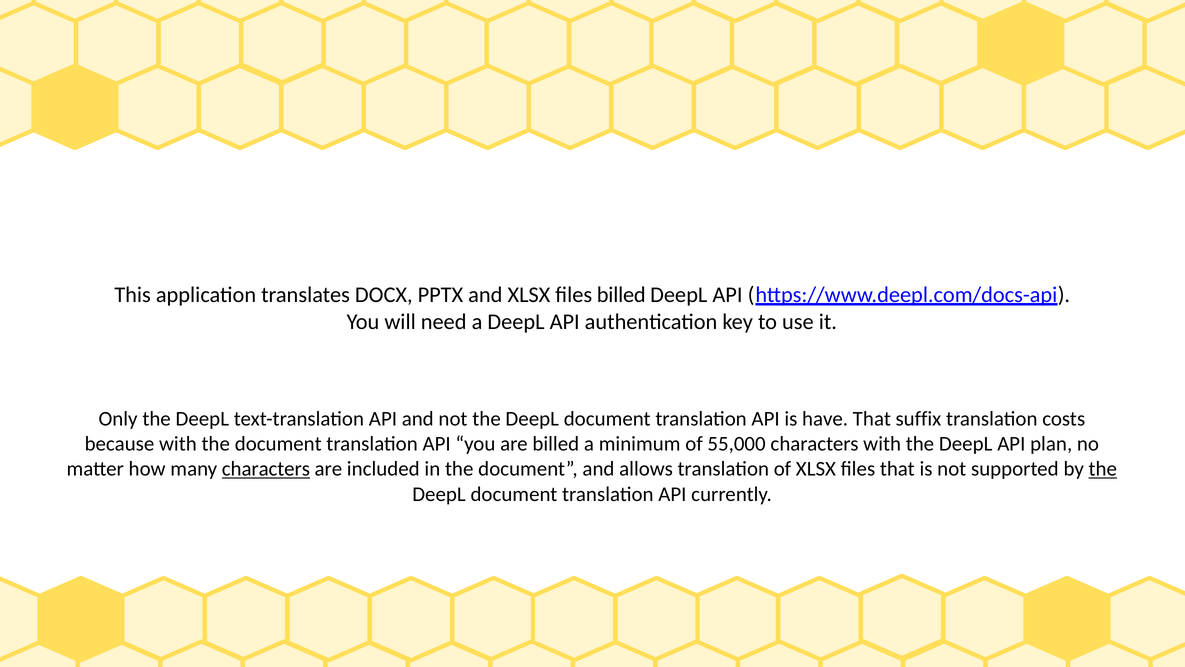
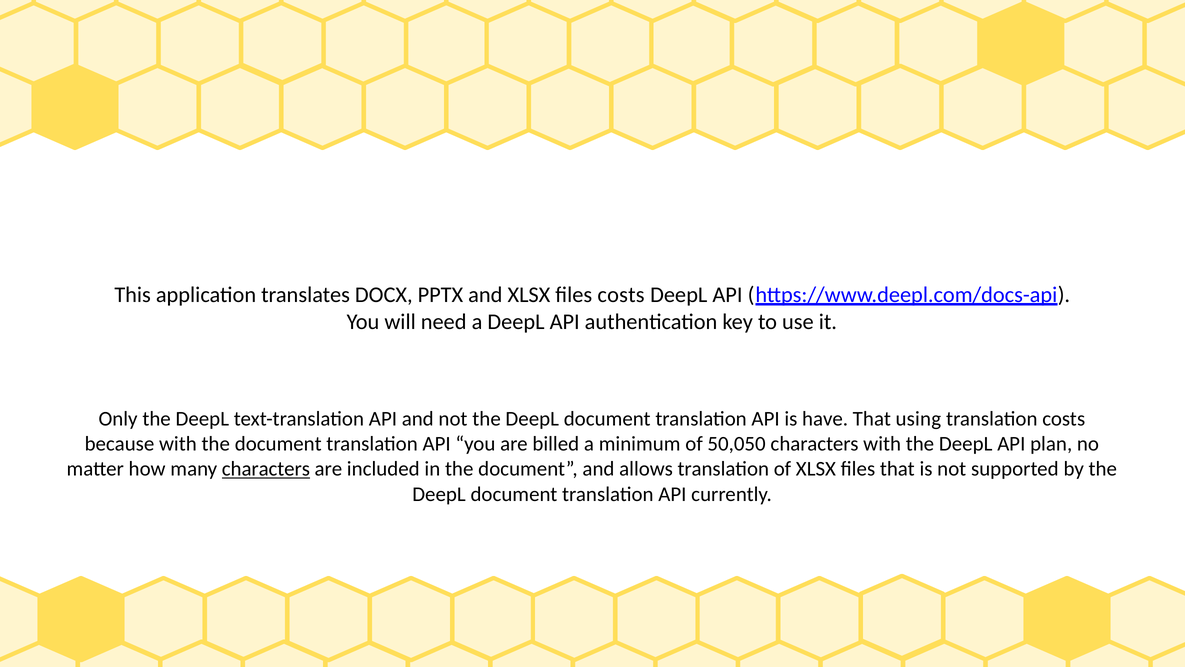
files billed: billed -> costs
suffix: suffix -> using
55,000: 55,000 -> 50,050
the at (1103, 469) underline: present -> none
